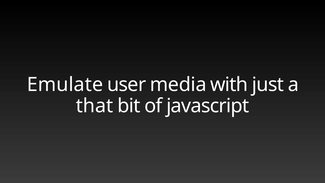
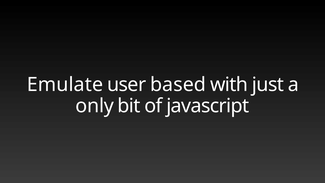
media: media -> based
that: that -> only
